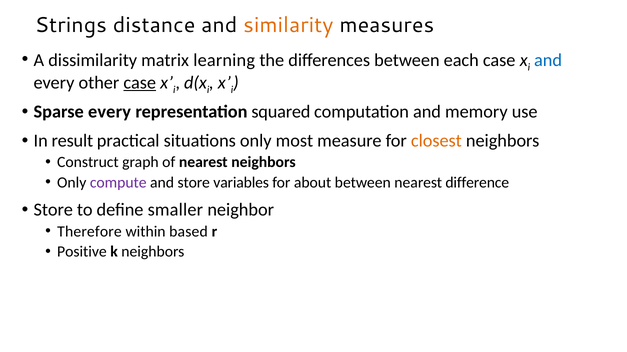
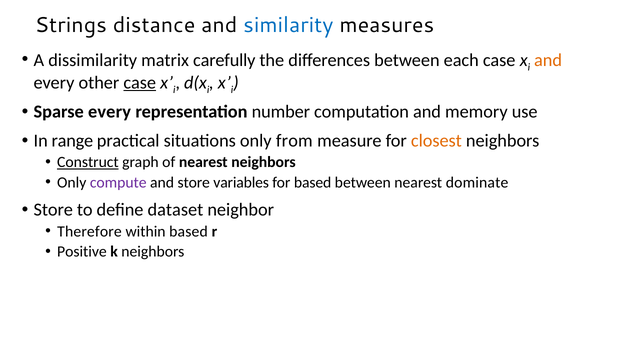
similarity colour: orange -> blue
learning: learning -> carefully
and at (548, 60) colour: blue -> orange
squared: squared -> number
result: result -> range
most: most -> from
Construct underline: none -> present
for about: about -> based
difference: difference -> dominate
smaller: smaller -> dataset
